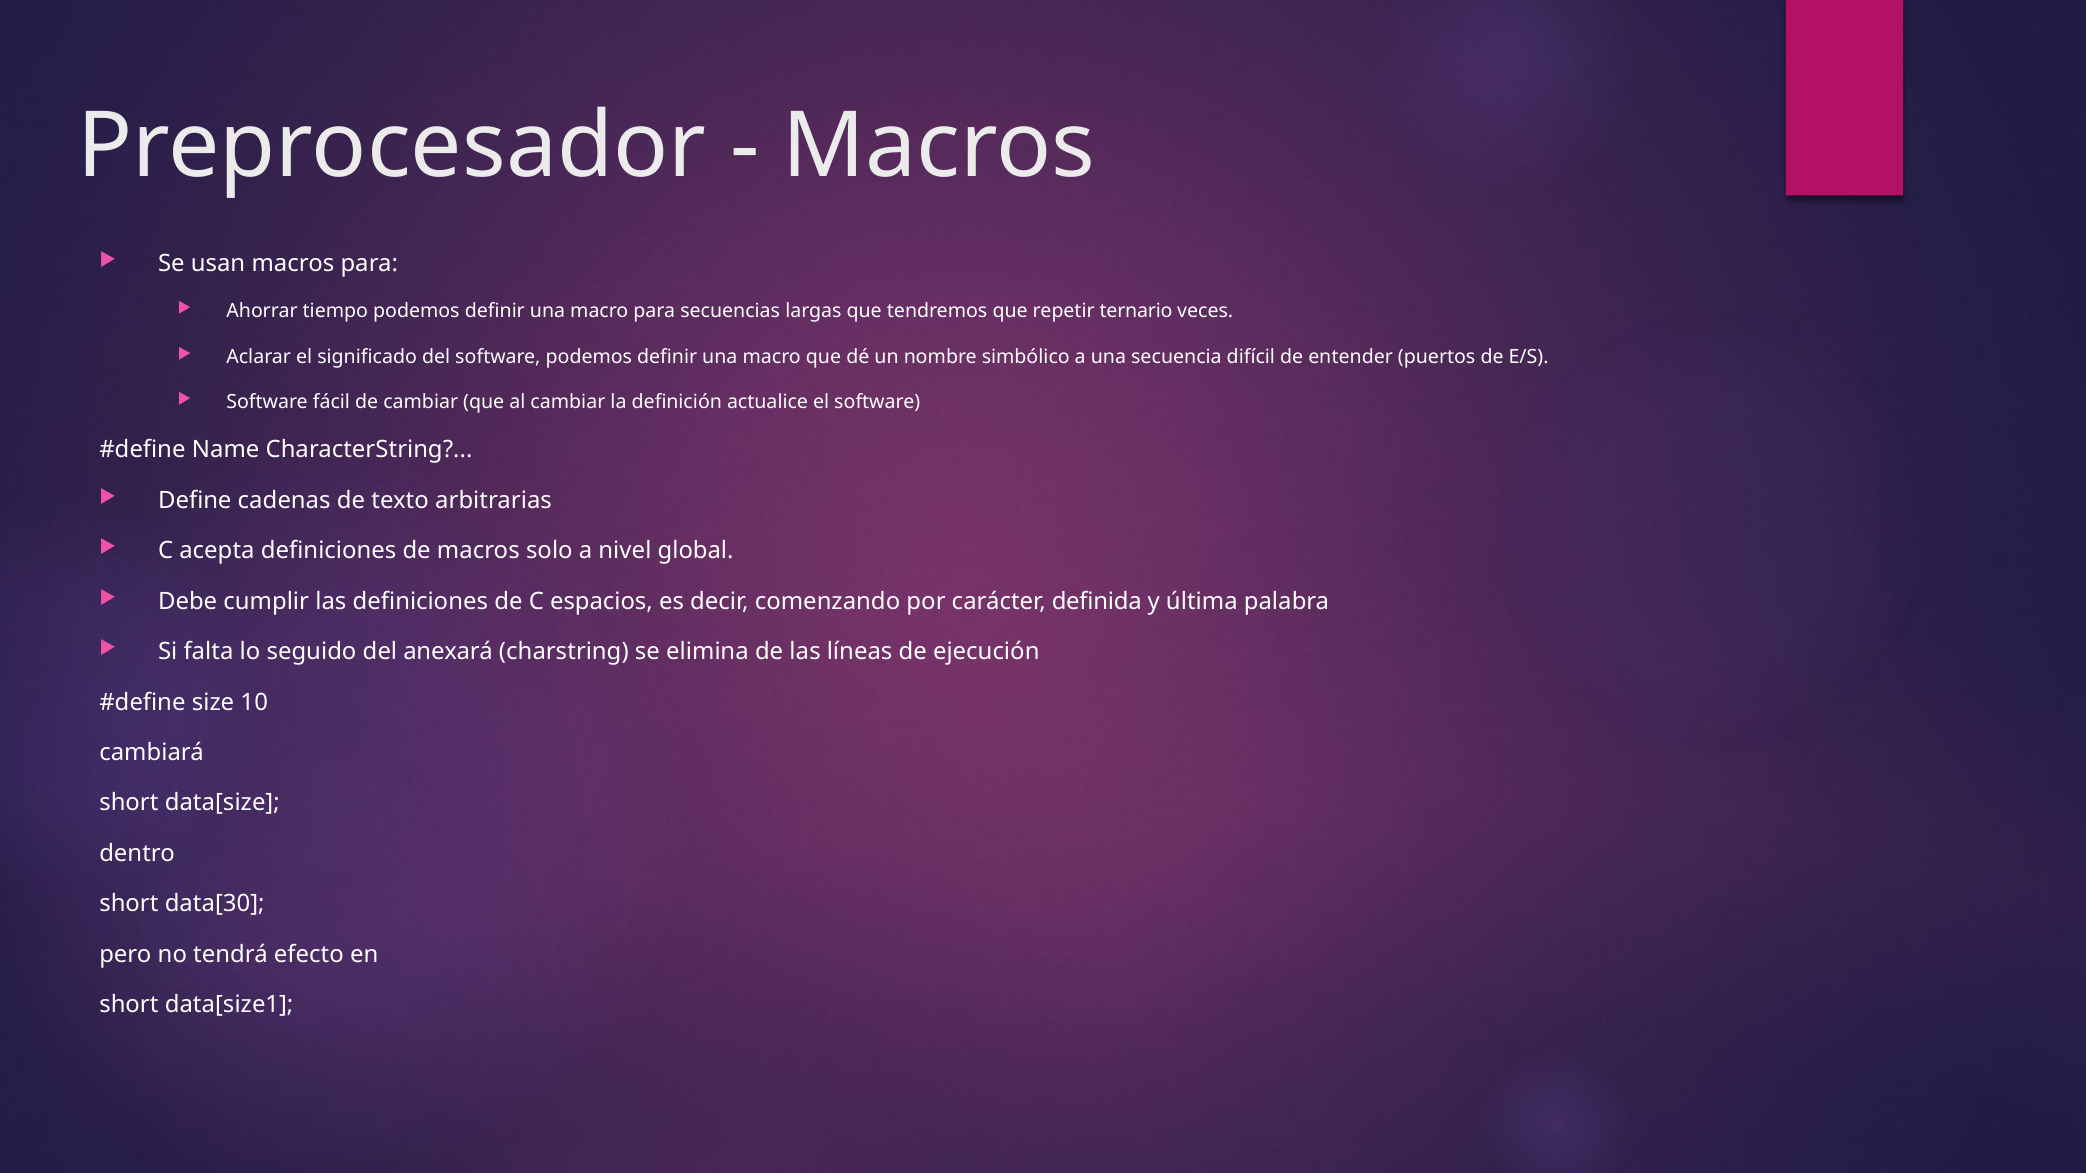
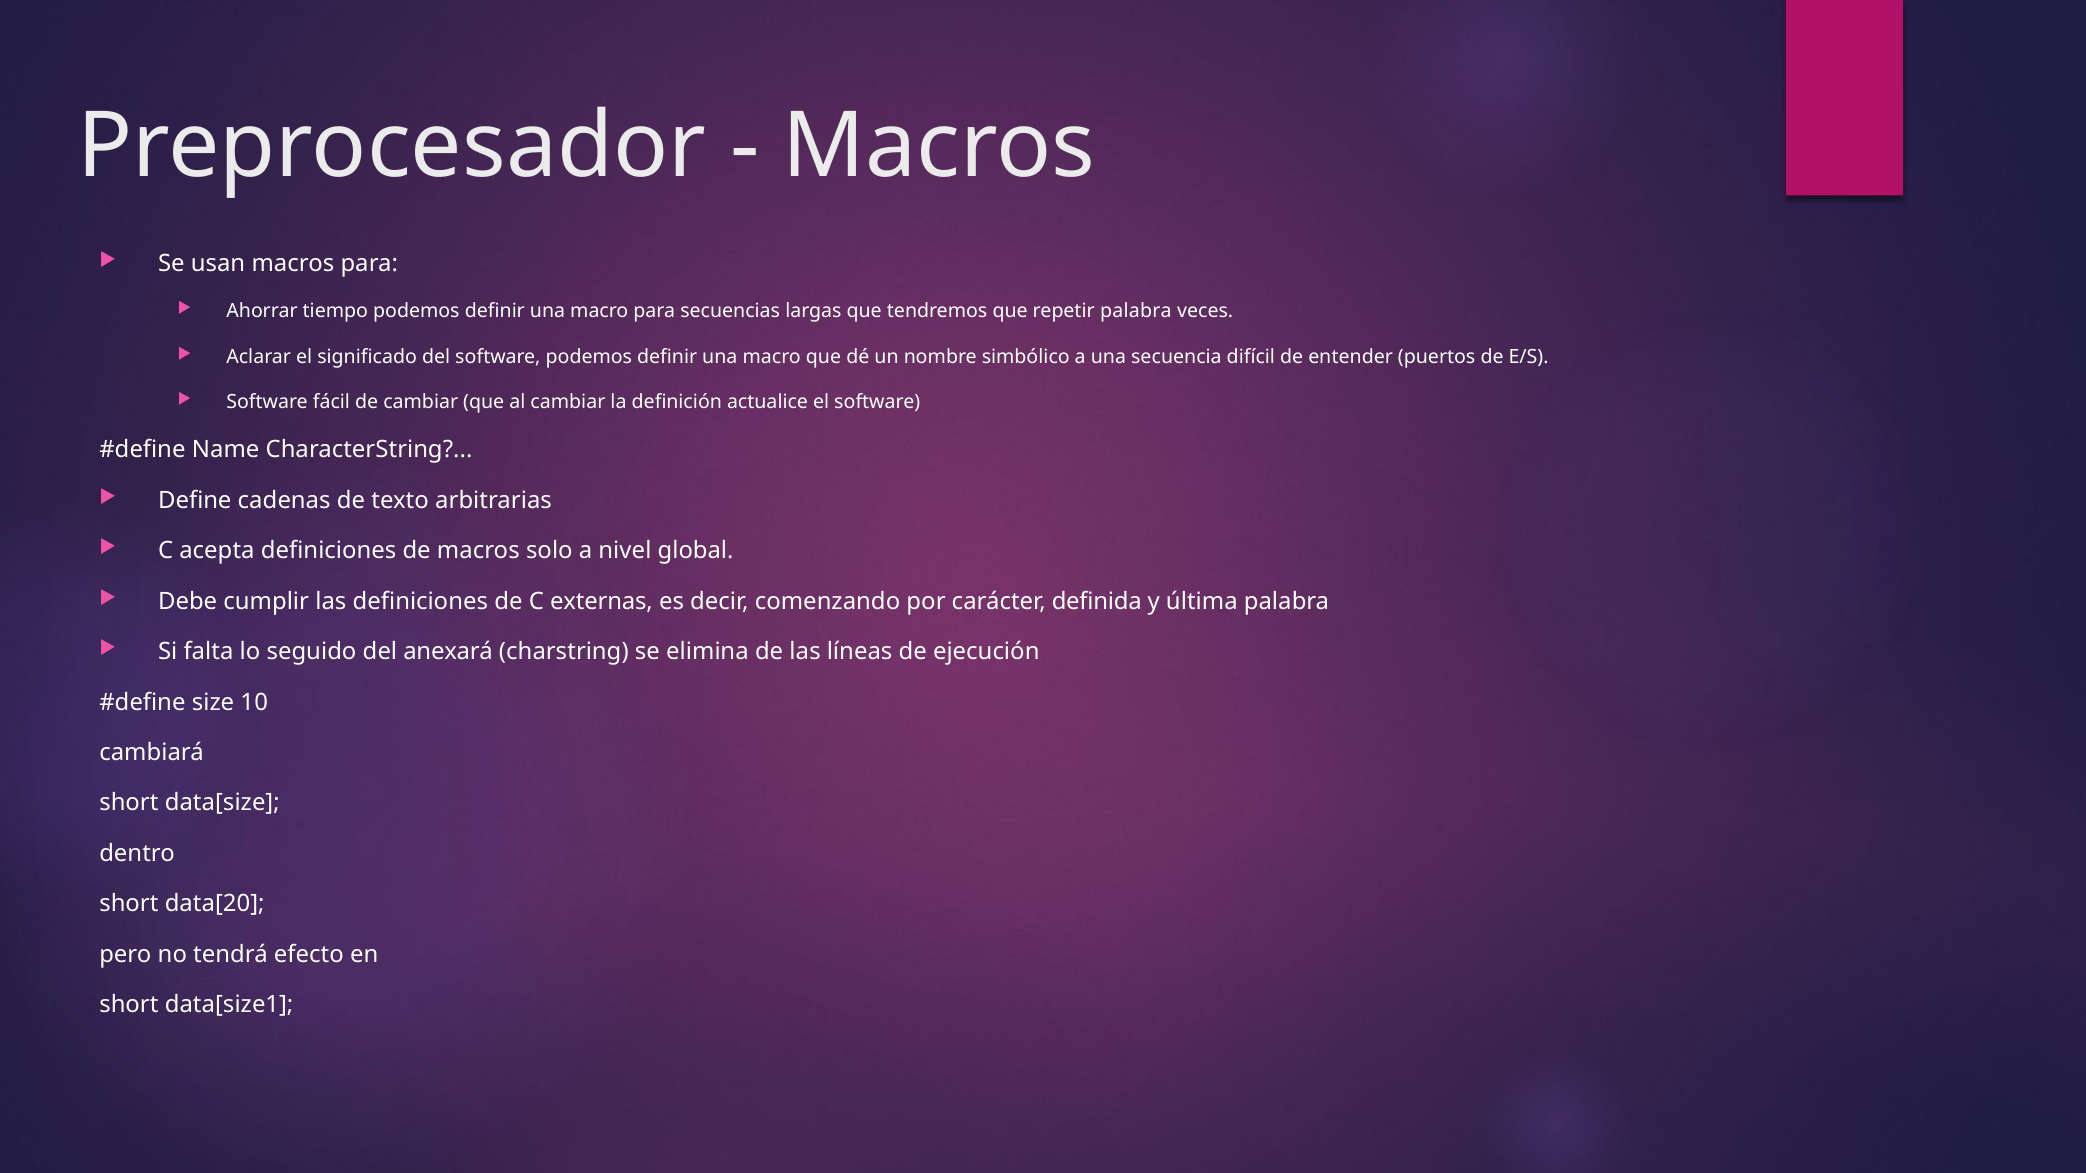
repetir ternario: ternario -> palabra
espacios: espacios -> externas
data[30: data[30 -> data[20
